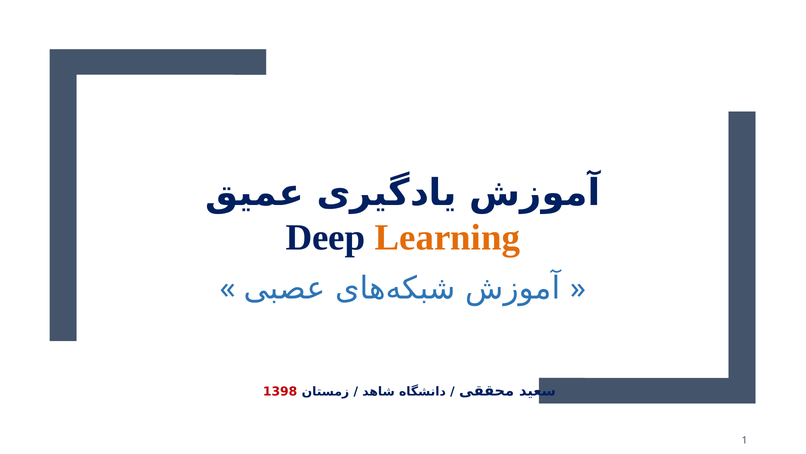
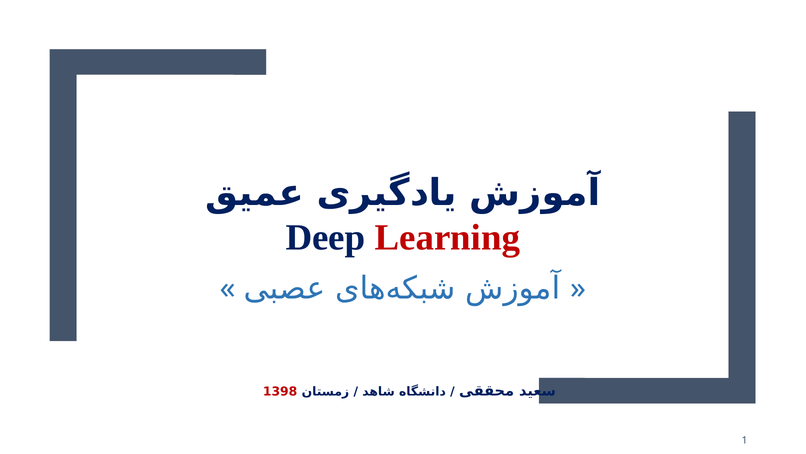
Learning colour: orange -> red
